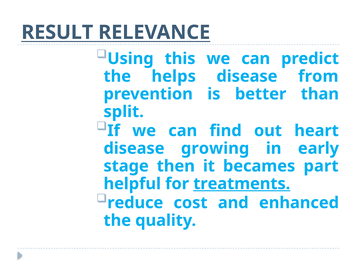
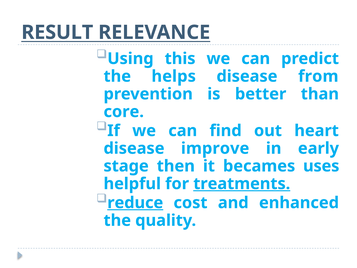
split: split -> core
growing: growing -> improve
part: part -> uses
reduce underline: none -> present
